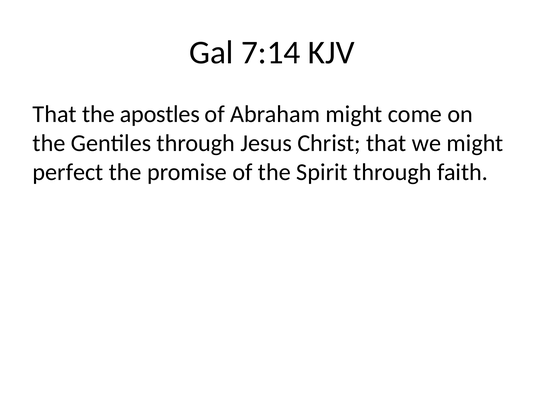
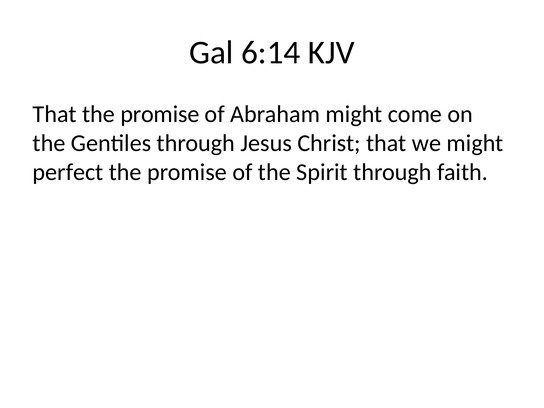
7:14: 7:14 -> 6:14
That the apostles: apostles -> promise
